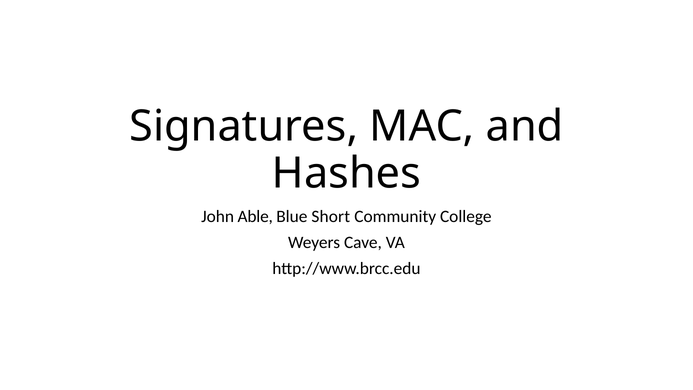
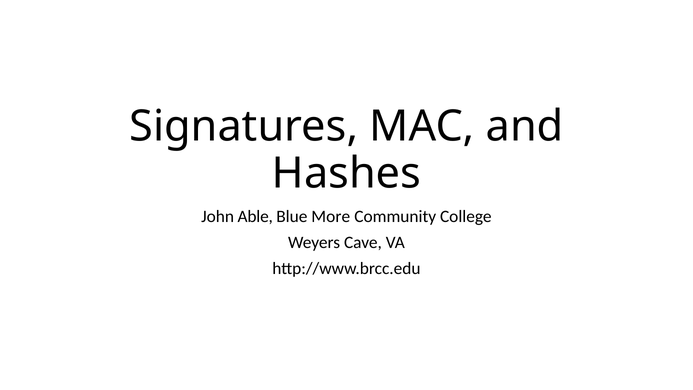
Short: Short -> More
